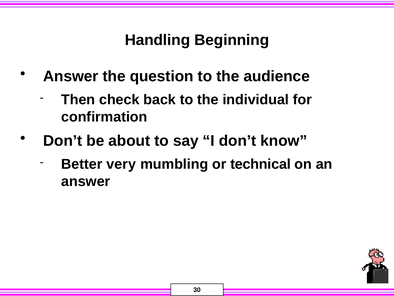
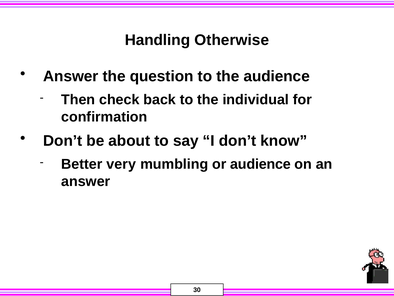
Beginning: Beginning -> Otherwise
or technical: technical -> audience
